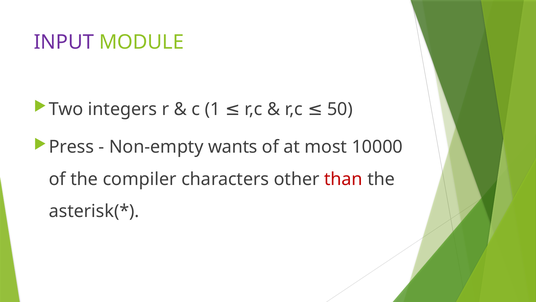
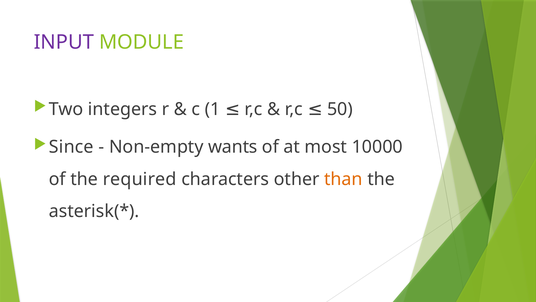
Press: Press -> Since
compiler: compiler -> required
than colour: red -> orange
